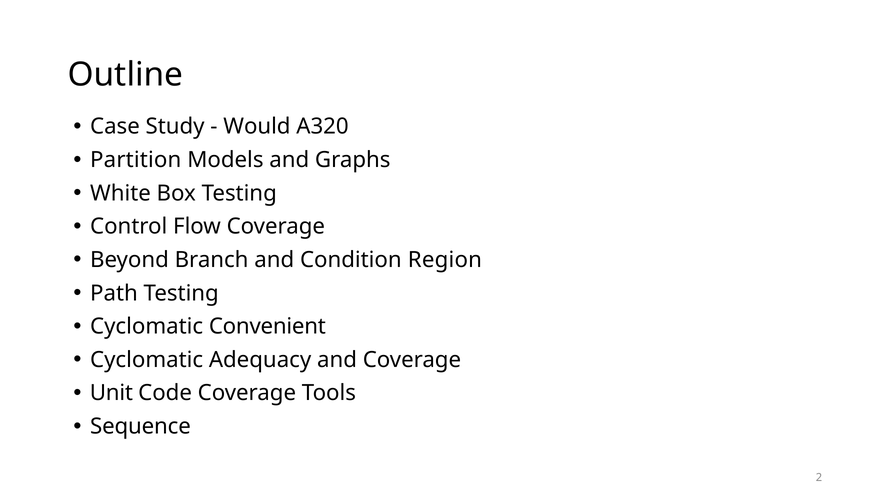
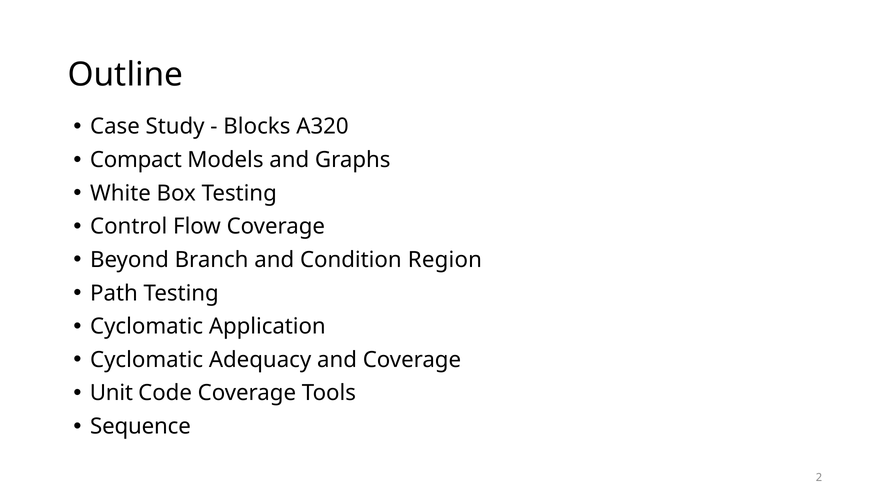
Would: Would -> Blocks
Partition: Partition -> Compact
Convenient: Convenient -> Application
